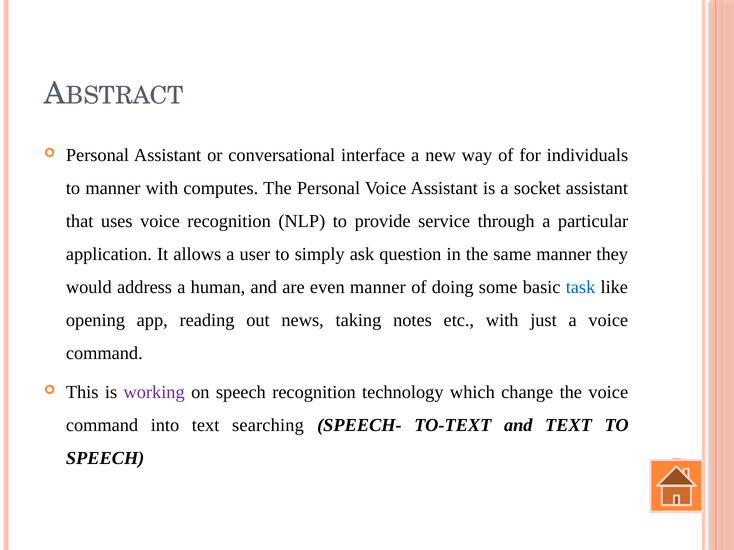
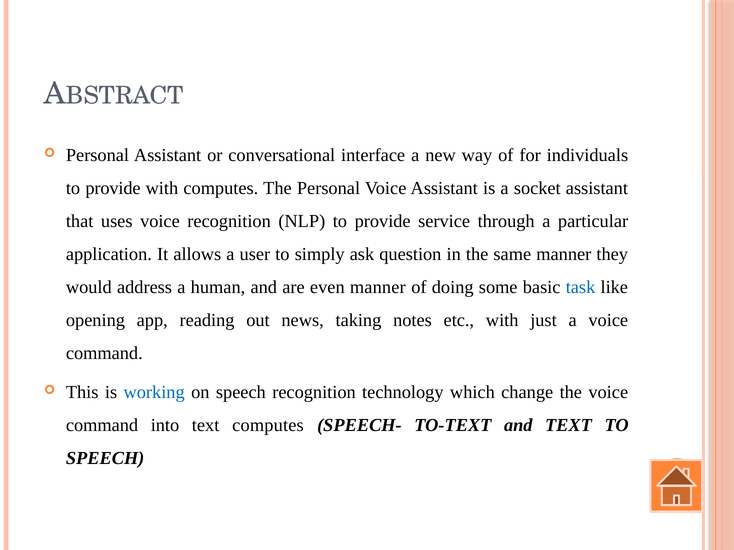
manner at (113, 188): manner -> provide
working colour: purple -> blue
text searching: searching -> computes
